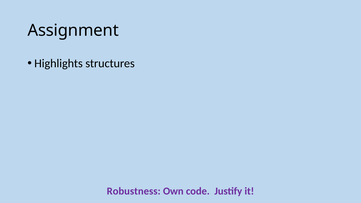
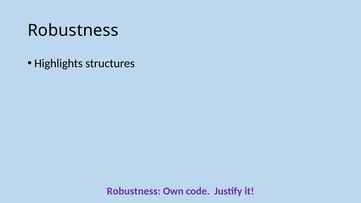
Assignment at (73, 30): Assignment -> Robustness
